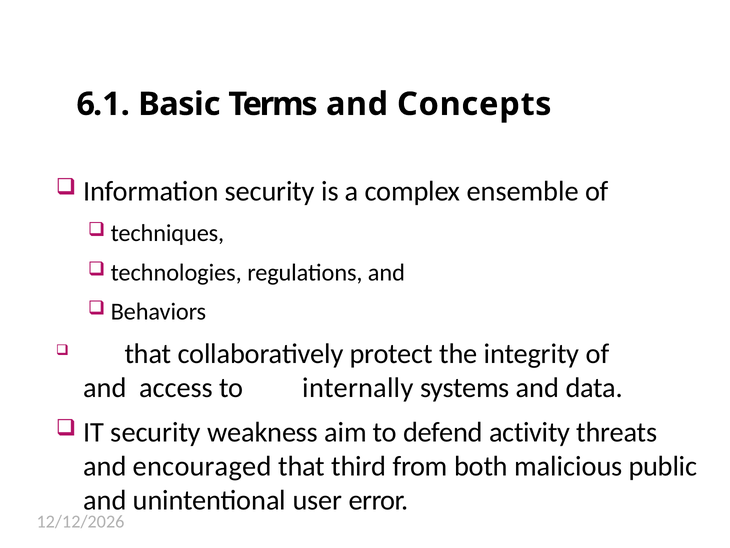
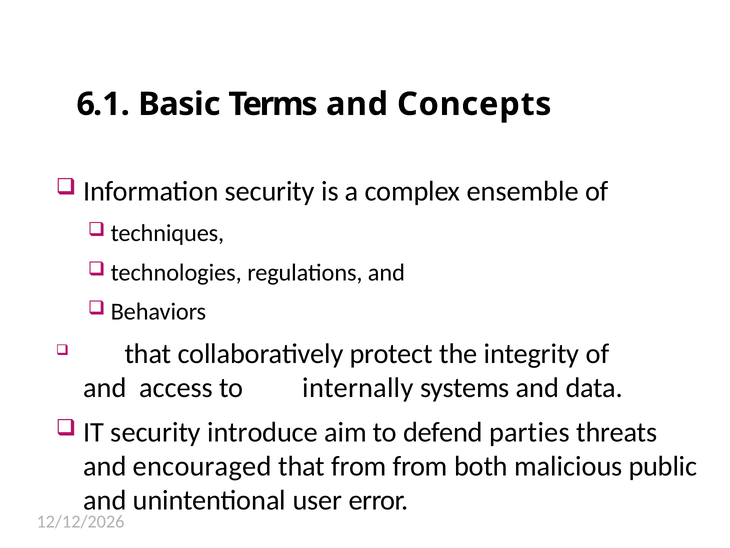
weakness: weakness -> introduce
activity: activity -> parties
that third: third -> from
